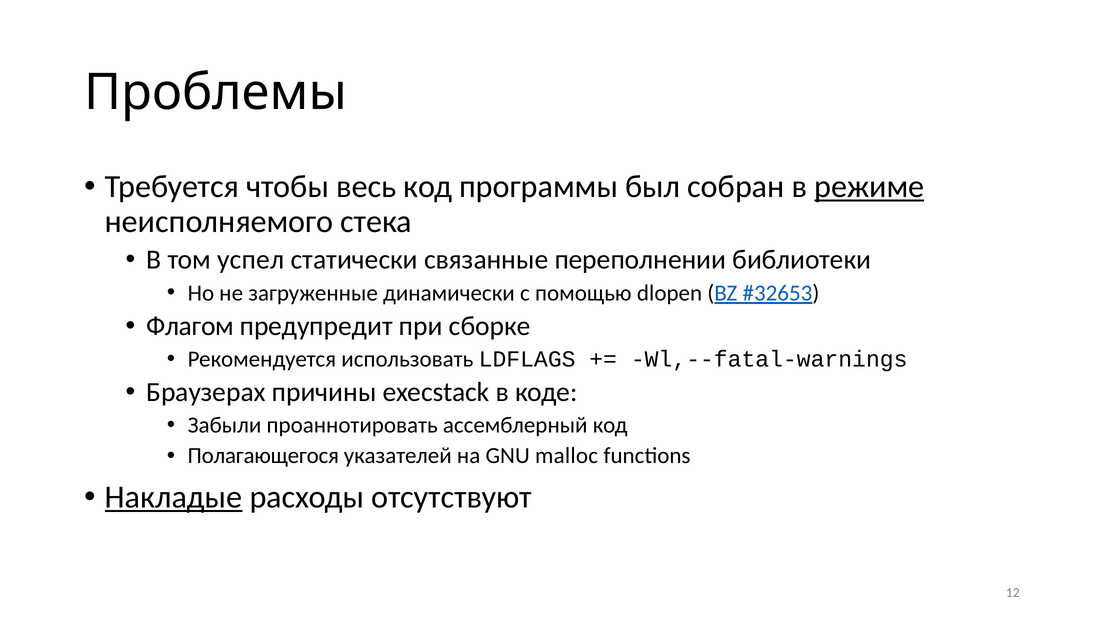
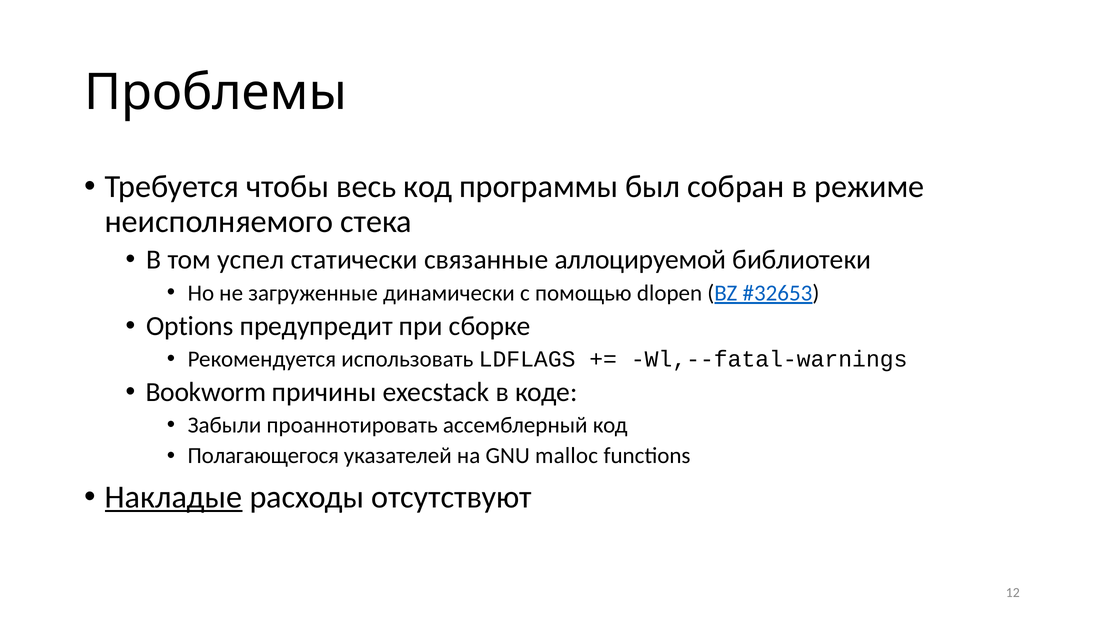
режиме underline: present -> none
переполнении: переполнении -> аллоцируемой
Флагом: Флагом -> Options
Браузерах: Браузерах -> Bookworm
